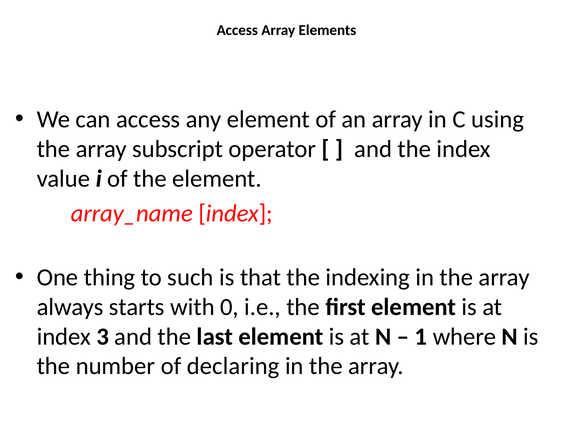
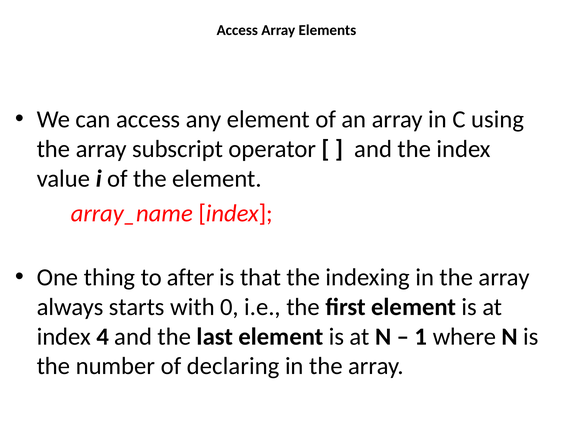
such: such -> after
3: 3 -> 4
